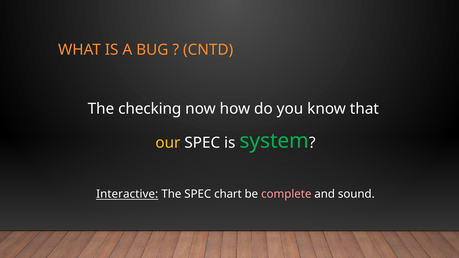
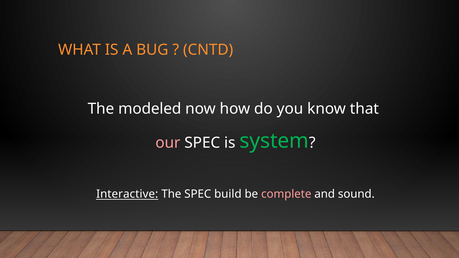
checking: checking -> modeled
our colour: yellow -> pink
chart: chart -> build
